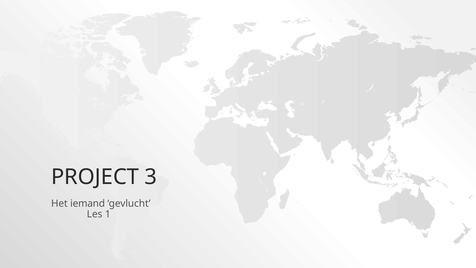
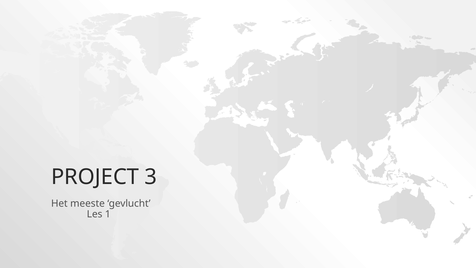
iemand: iemand -> meeste
